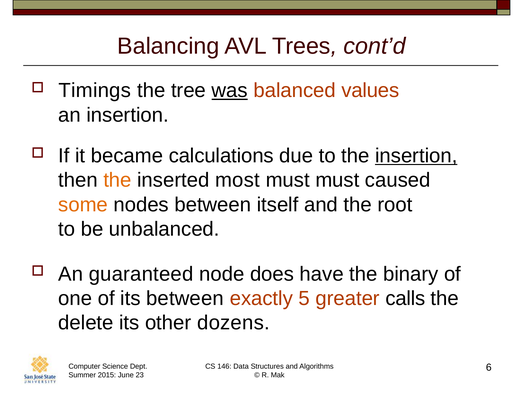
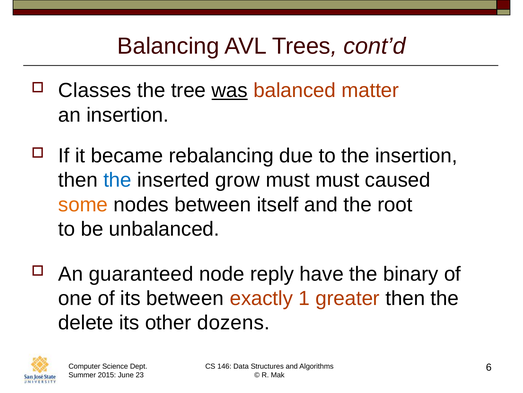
Timings: Timings -> Classes
values: values -> matter
calculations: calculations -> rebalancing
insertion at (416, 155) underline: present -> none
the at (117, 180) colour: orange -> blue
most: most -> grow
does: does -> reply
5: 5 -> 1
greater calls: calls -> then
